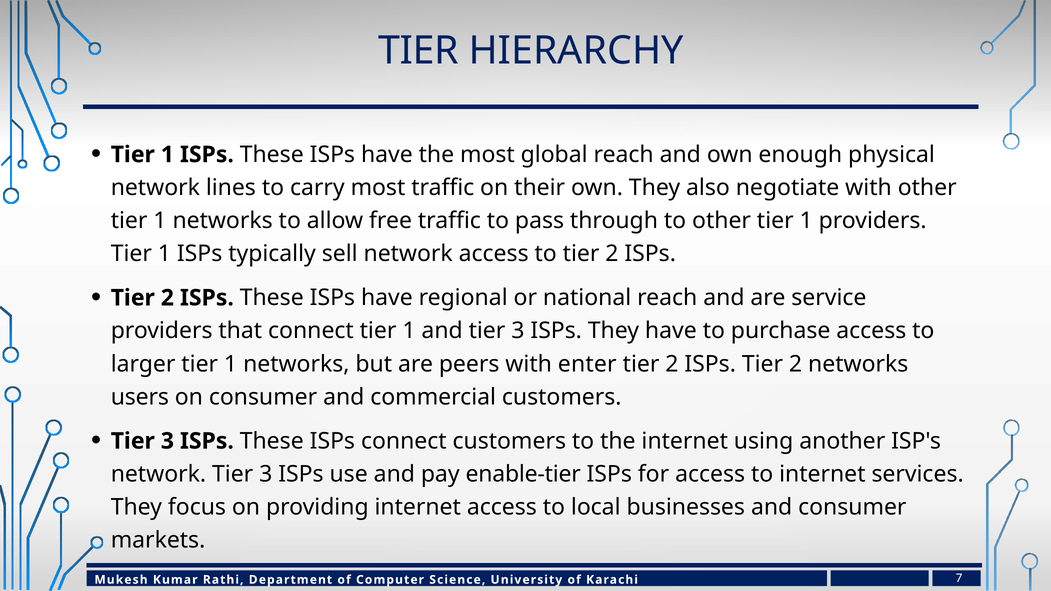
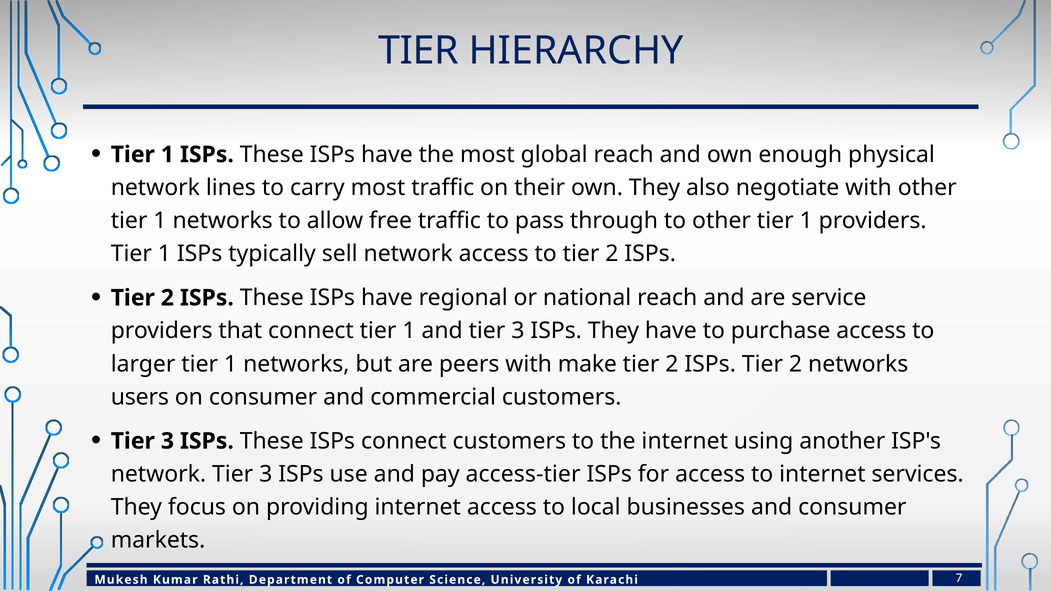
enter: enter -> make
enable-tier: enable-tier -> access-tier
